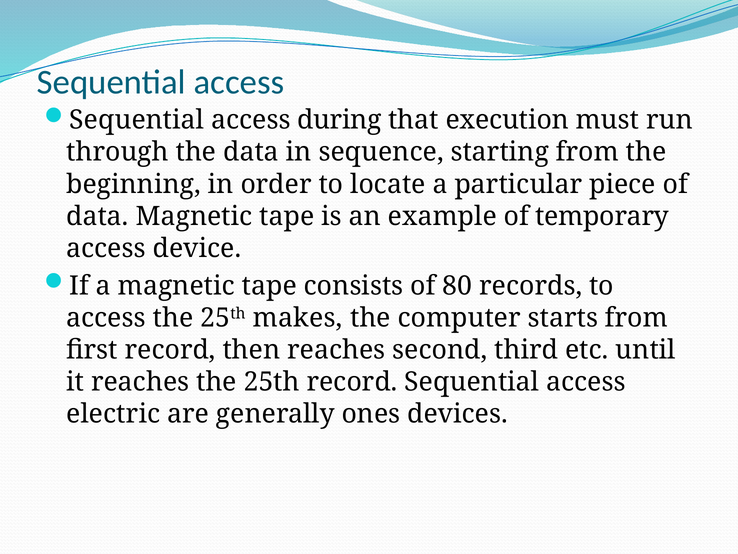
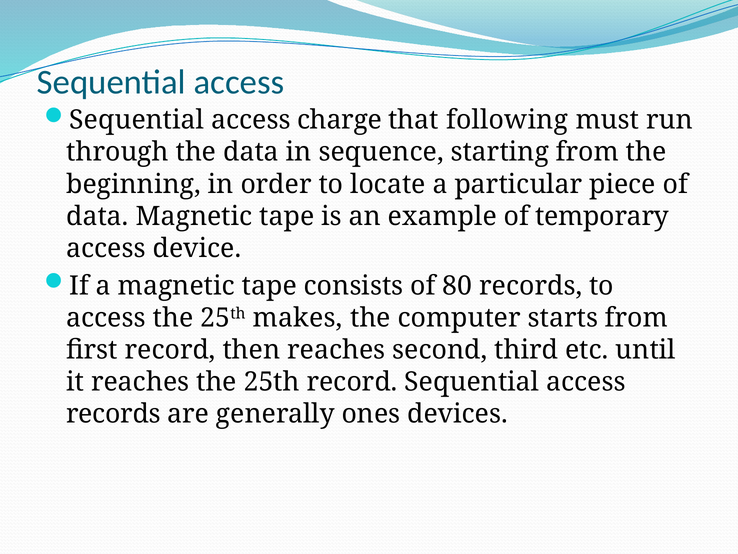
during: during -> charge
execution: execution -> following
electric at (113, 414): electric -> records
